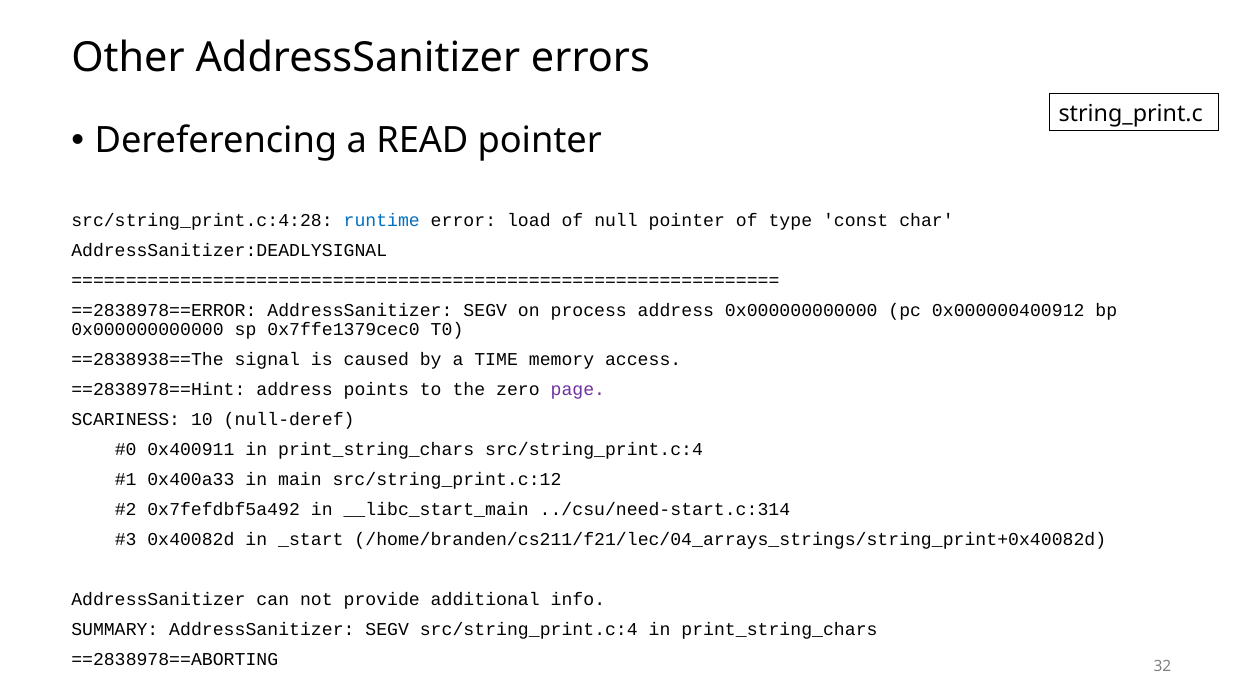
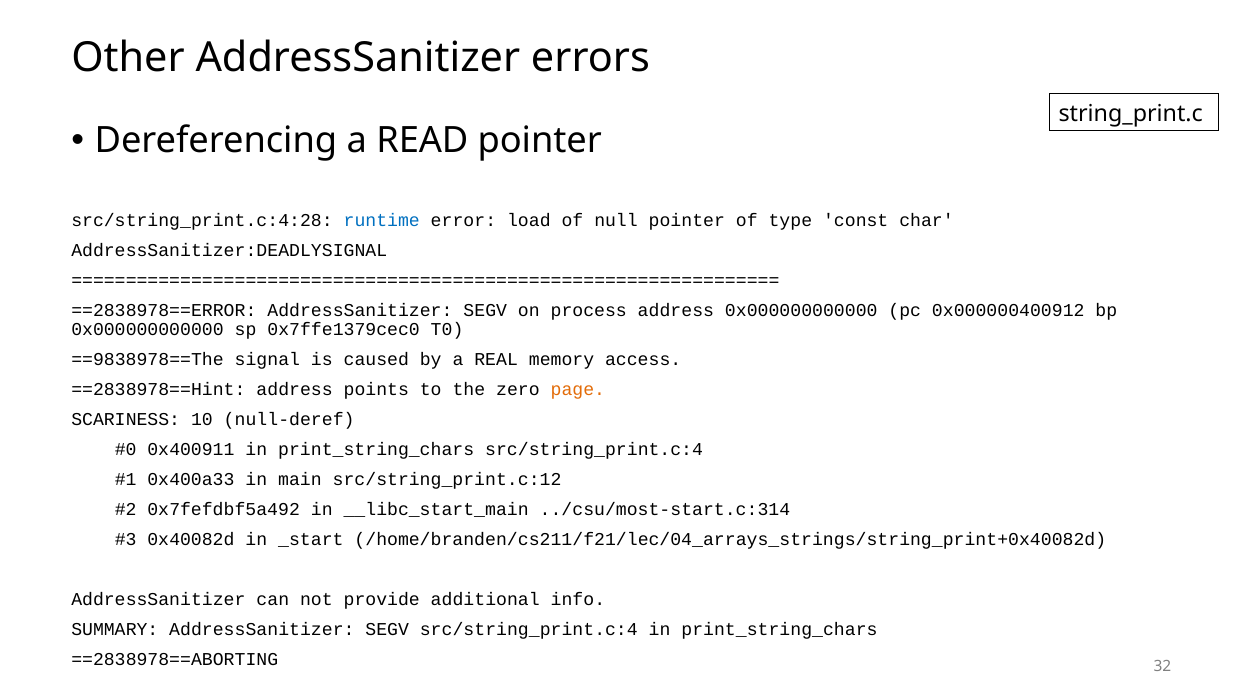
==2838938==The: ==2838938==The -> ==9838978==The
TIME: TIME -> REAL
page colour: purple -> orange
../csu/need-start.c:314: ../csu/need-start.c:314 -> ../csu/most-start.c:314
